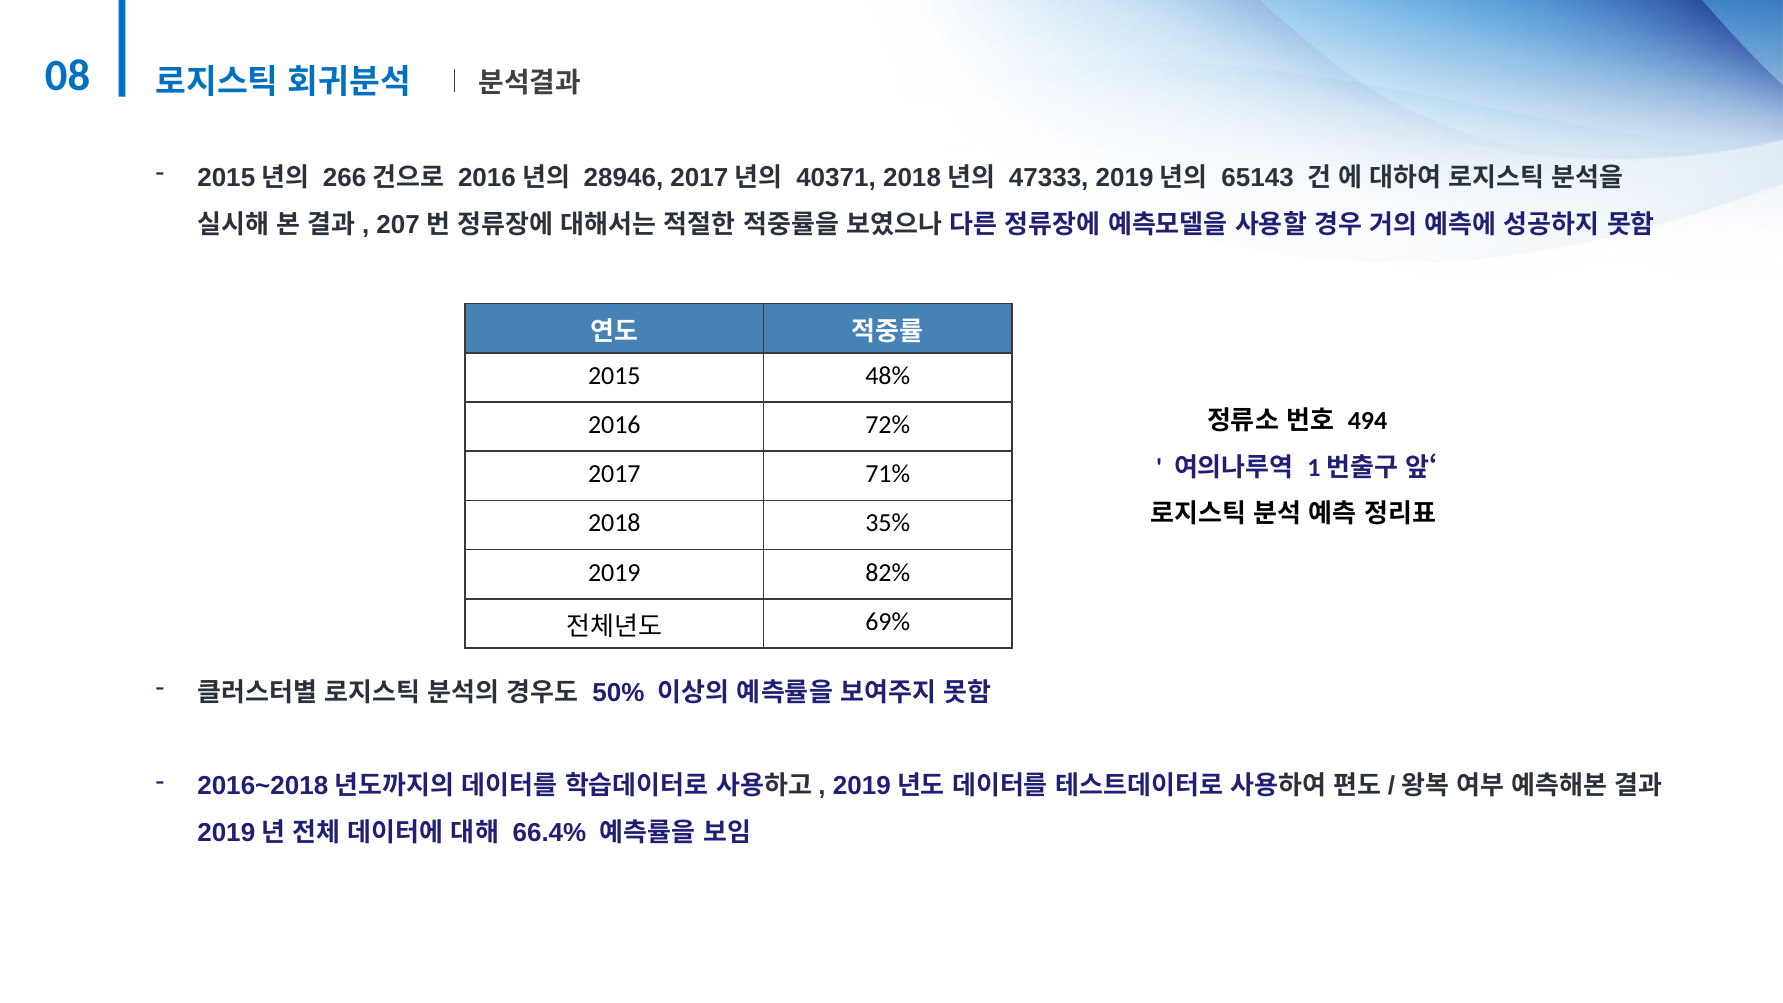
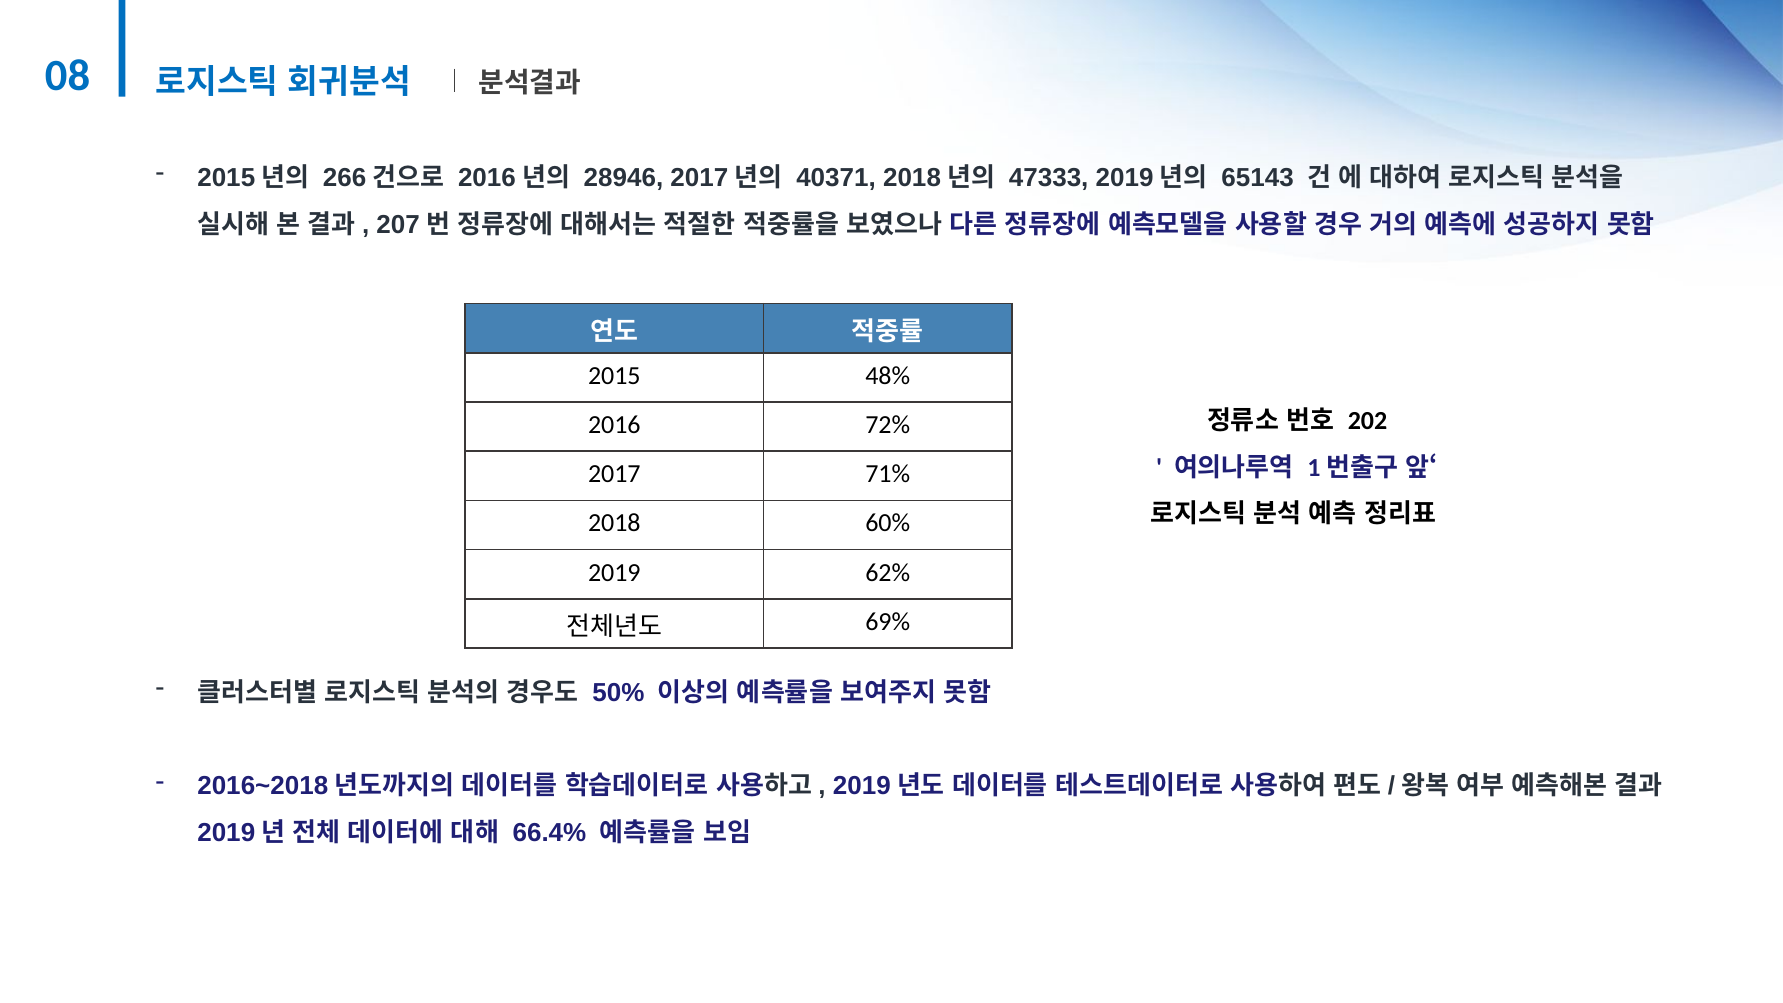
494: 494 -> 202
35%: 35% -> 60%
82%: 82% -> 62%
